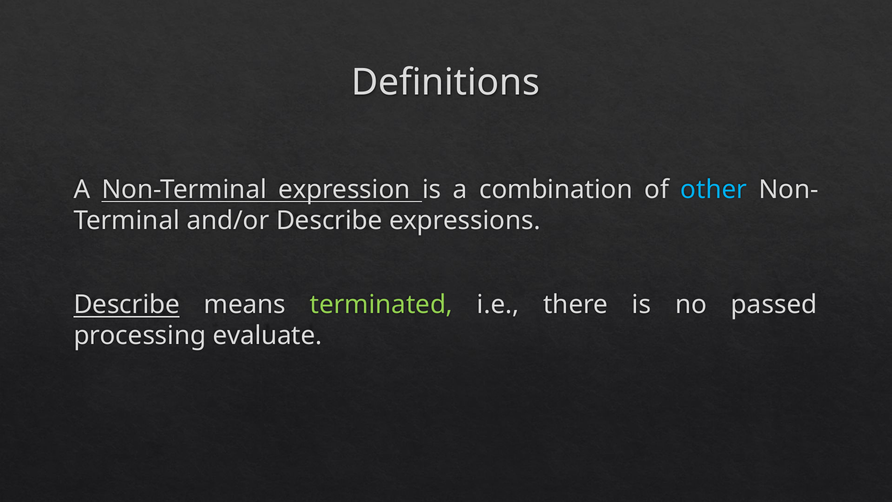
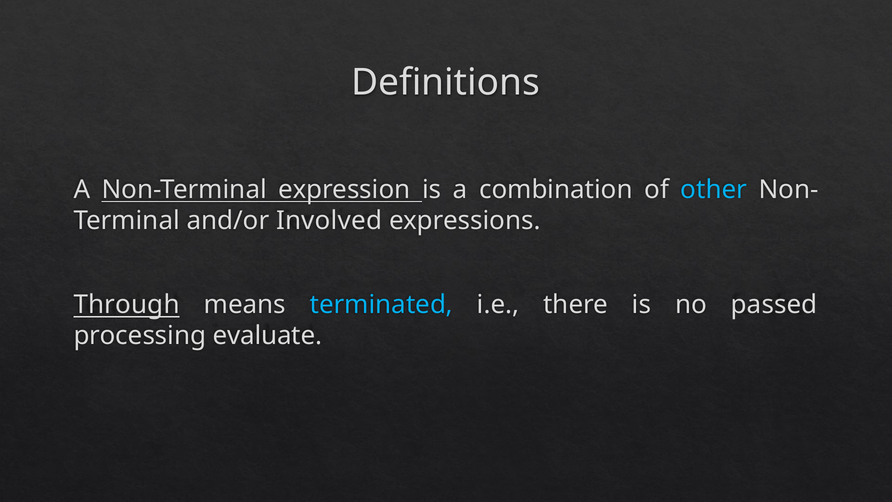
and/or Describe: Describe -> Involved
Describe at (127, 304): Describe -> Through
terminated colour: light green -> light blue
